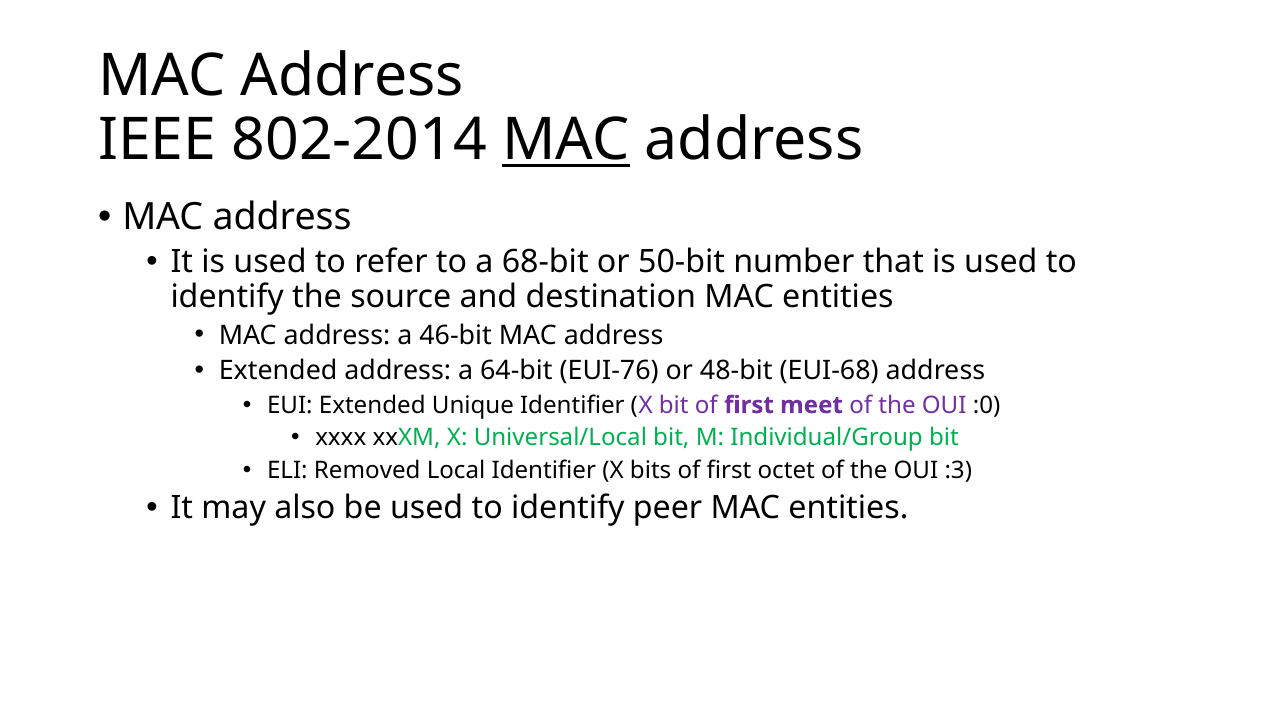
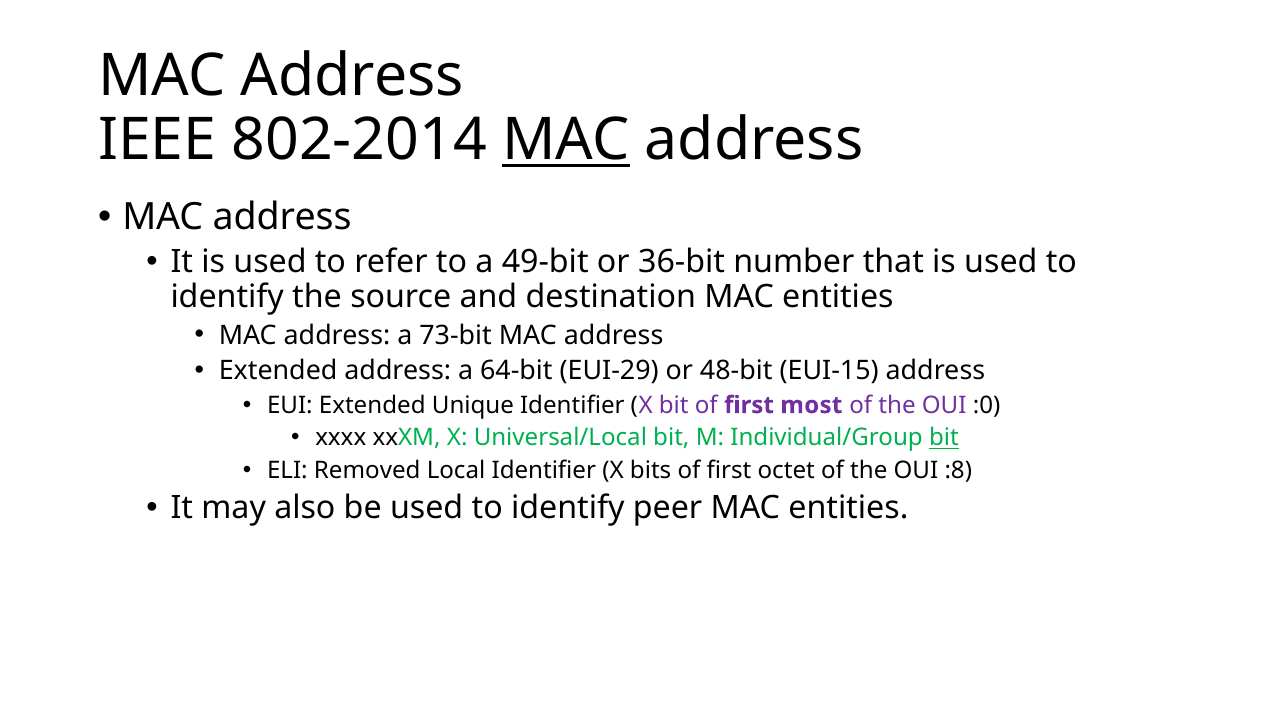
68-bit: 68-bit -> 49-bit
50-bit: 50-bit -> 36-bit
46-bit: 46-bit -> 73-bit
EUI-76: EUI-76 -> EUI-29
EUI-68: EUI-68 -> EUI-15
meet: meet -> most
bit at (944, 438) underline: none -> present
:3: :3 -> :8
